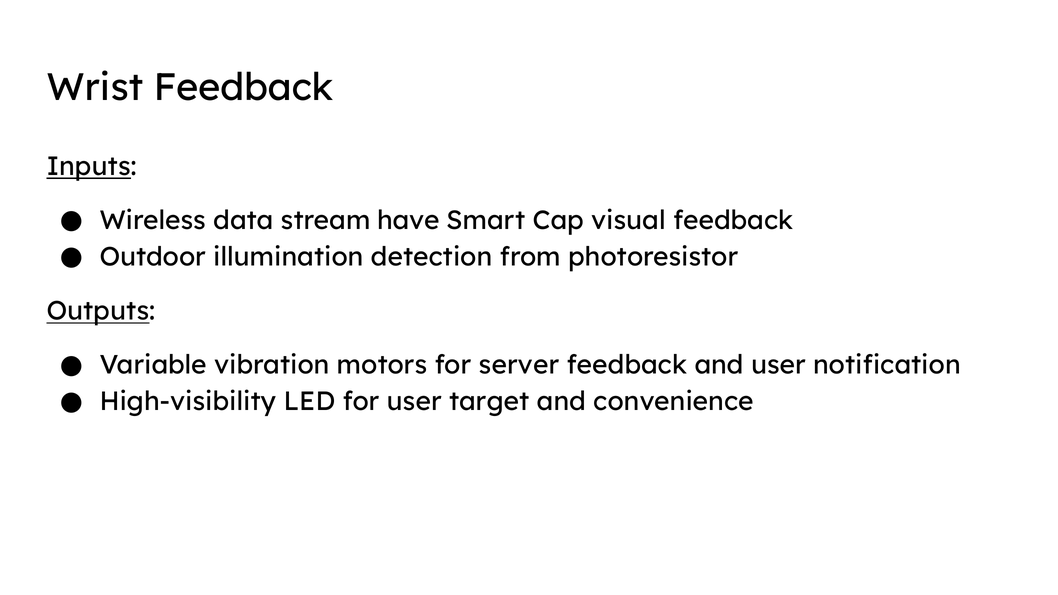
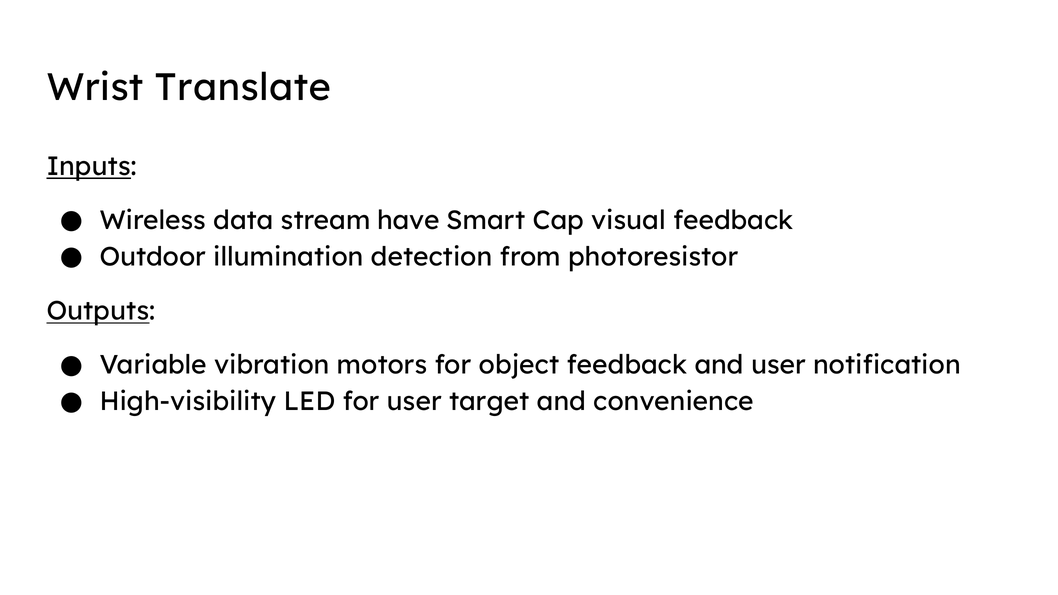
Wrist Feedback: Feedback -> Translate
server: server -> object
